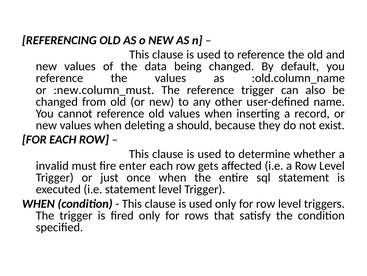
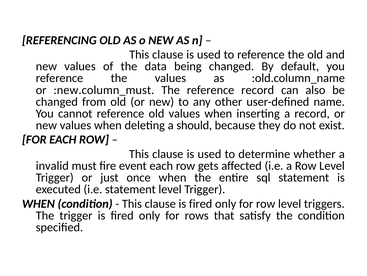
reference trigger: trigger -> record
enter: enter -> event
used at (201, 203): used -> fired
